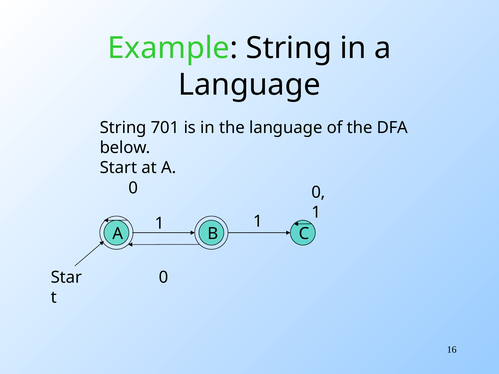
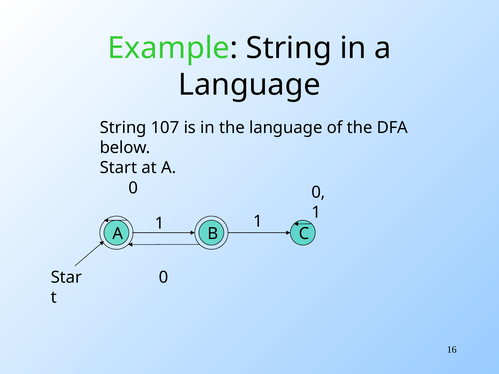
701: 701 -> 107
